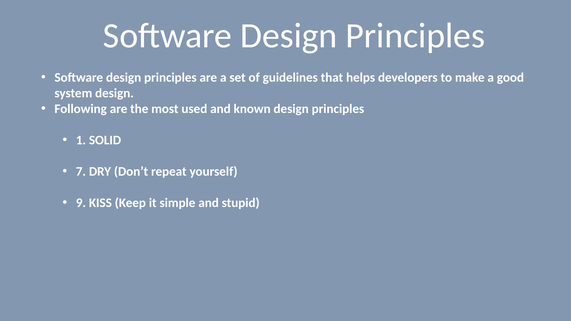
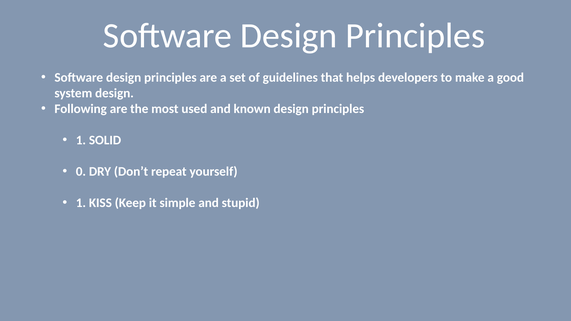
7: 7 -> 0
9 at (81, 203): 9 -> 1
